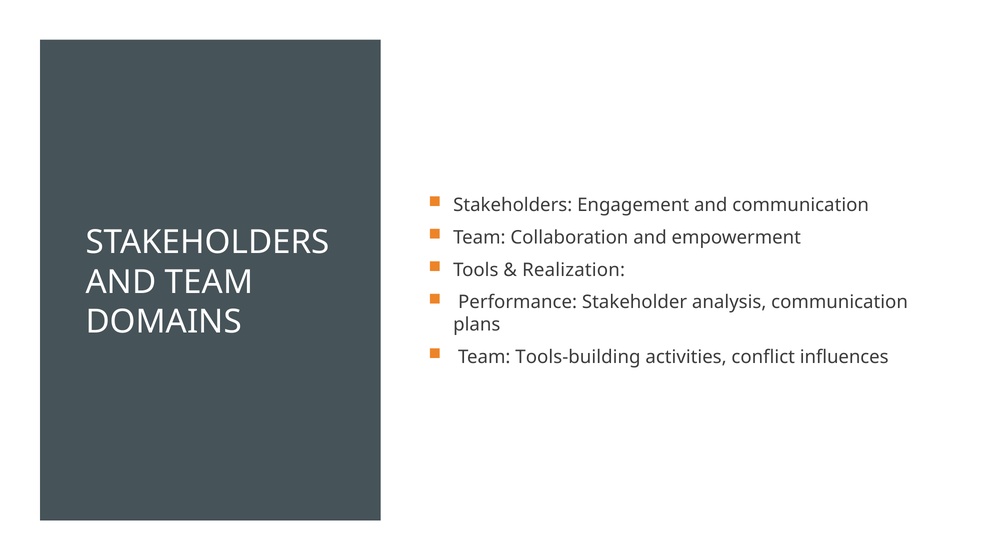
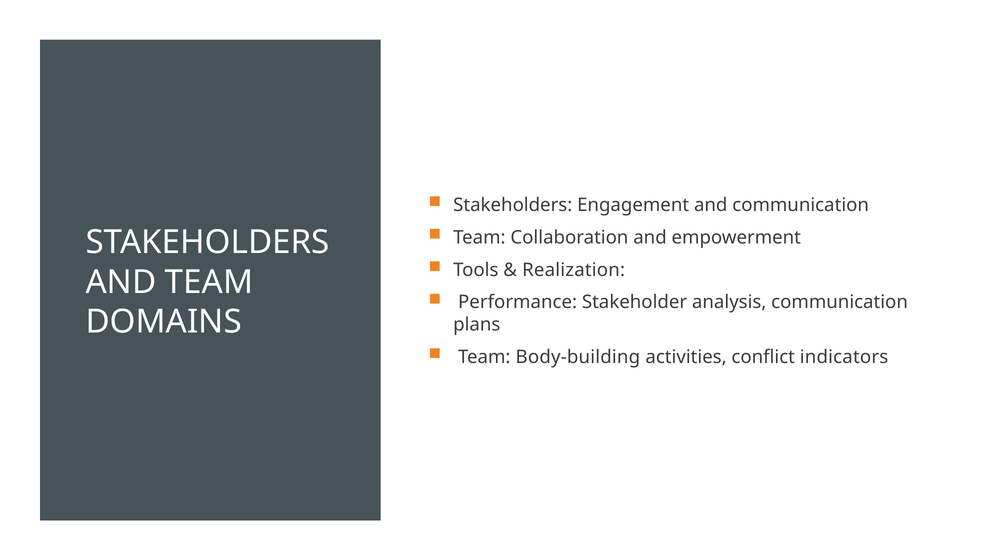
Tools-building: Tools-building -> Body-building
influences: influences -> indicators
